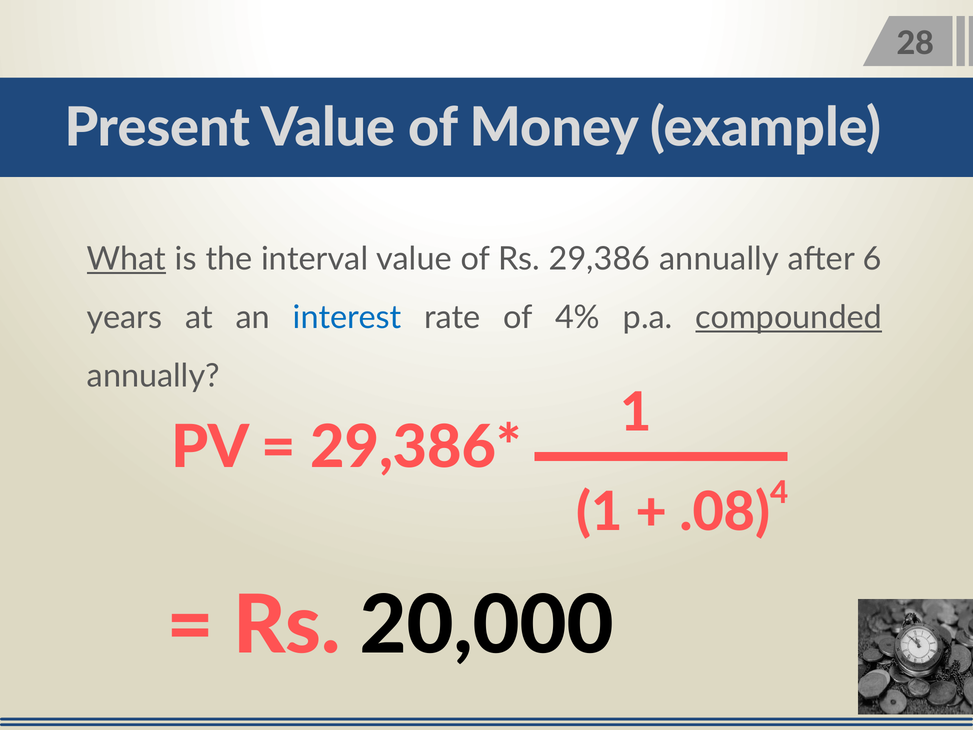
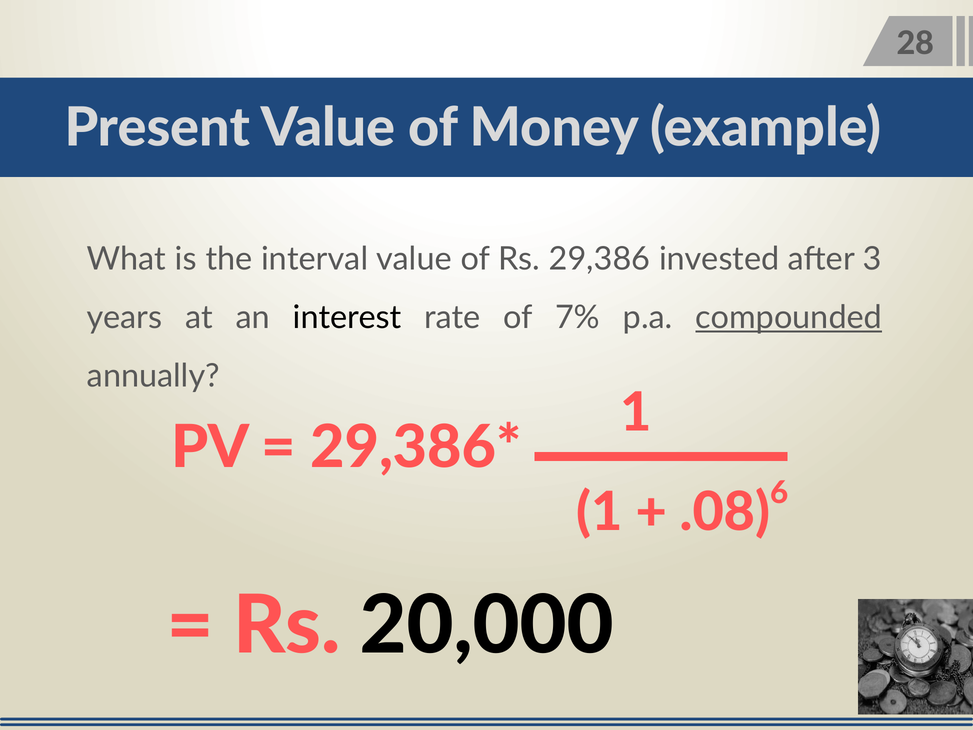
What underline: present -> none
29,386 annually: annually -> invested
6: 6 -> 3
interest colour: blue -> black
4%: 4% -> 7%
4: 4 -> 6
